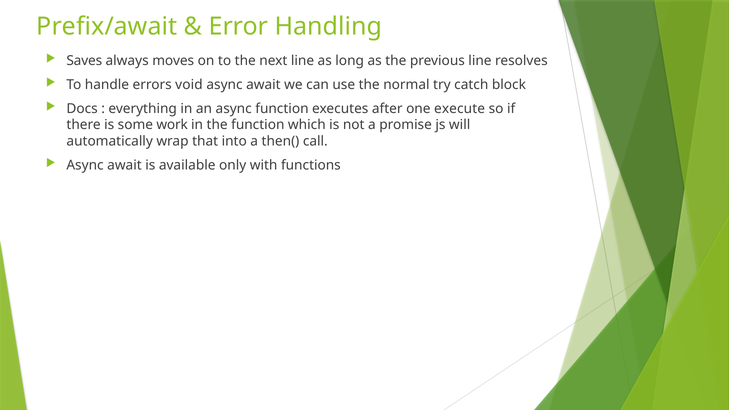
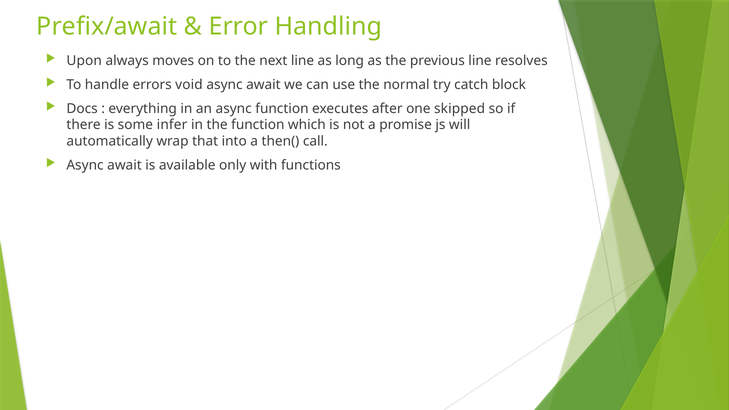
Saves: Saves -> Upon
execute: execute -> skipped
work: work -> infer
